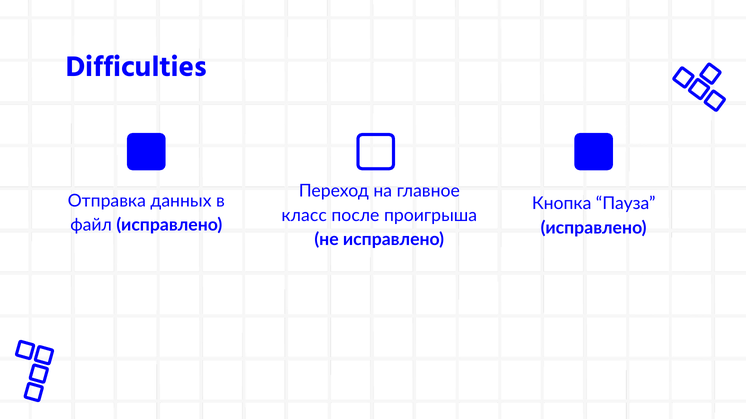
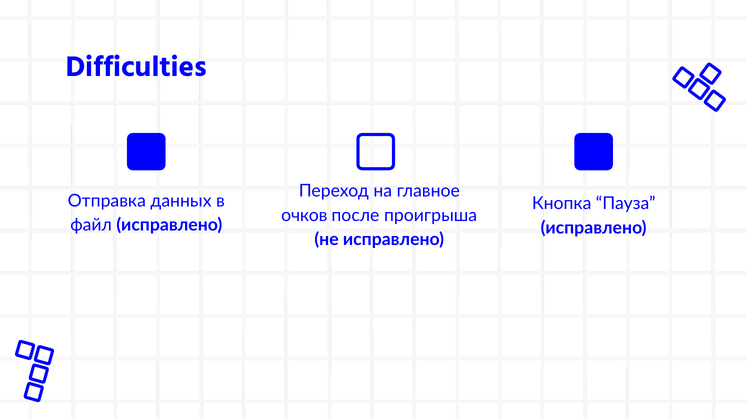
класс: класс -> очков
